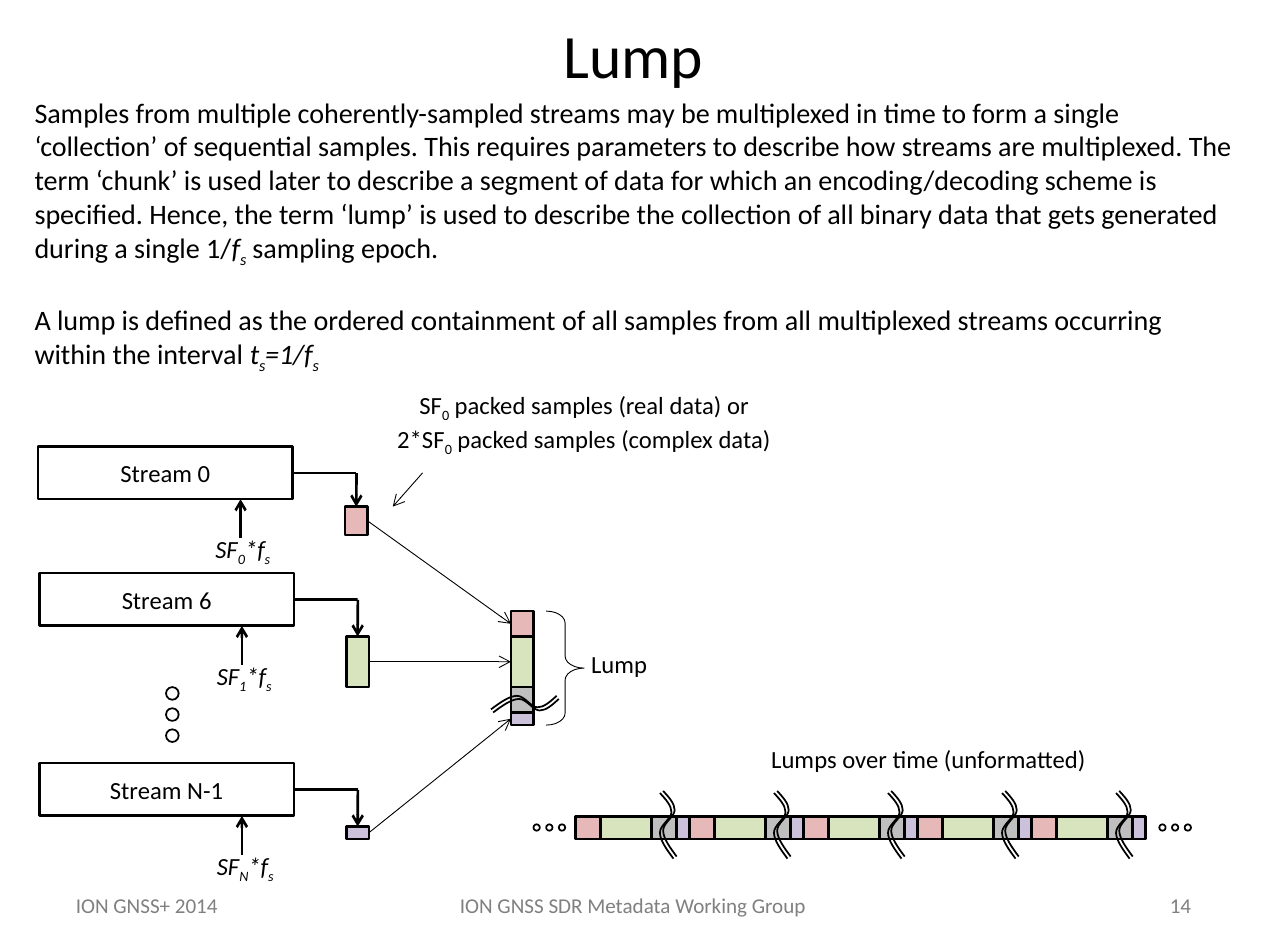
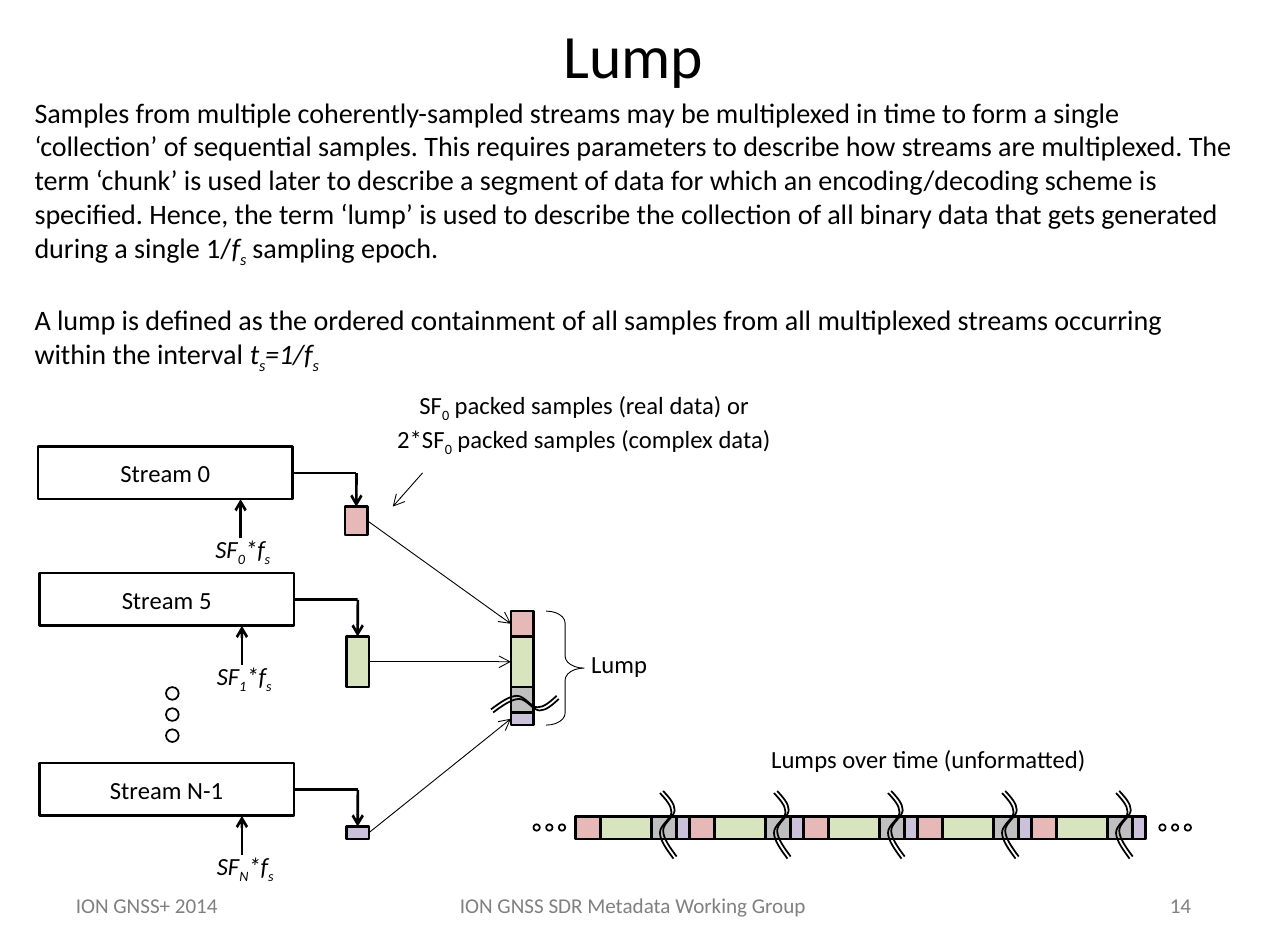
6: 6 -> 5
